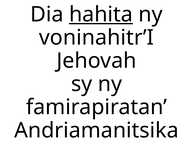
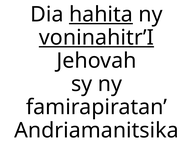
voninahitr’I underline: none -> present
